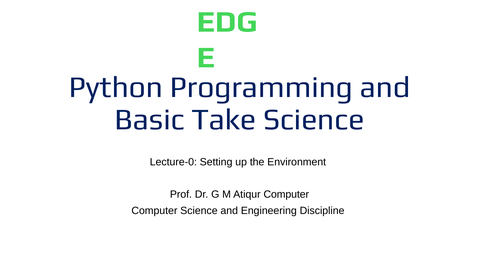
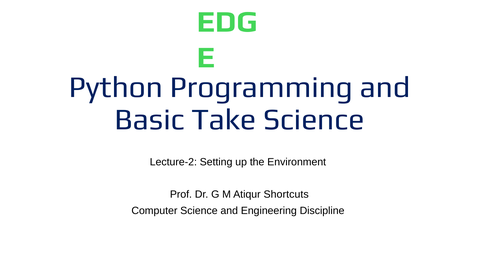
Lecture-0: Lecture-0 -> Lecture-2
Atiqur Computer: Computer -> Shortcuts
